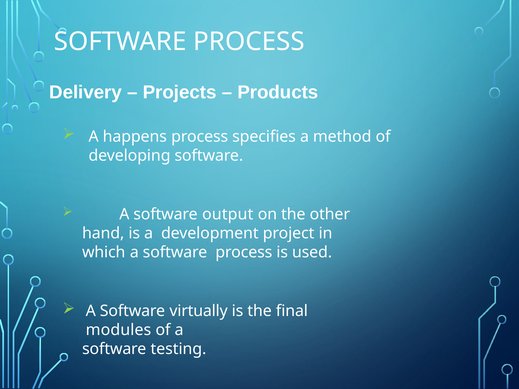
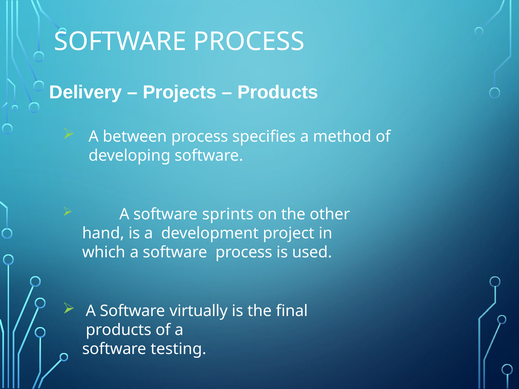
happens: happens -> between
output: output -> sprints
modules at (118, 330): modules -> products
